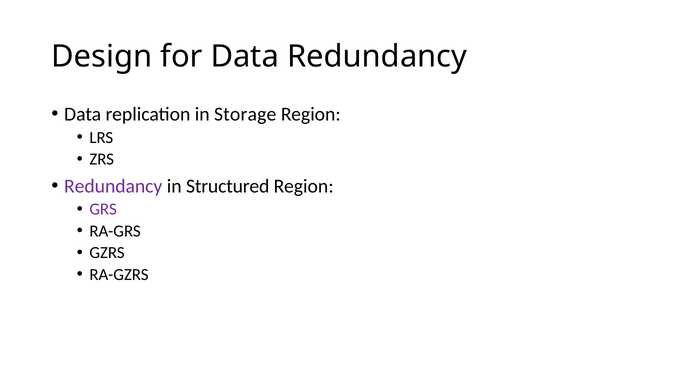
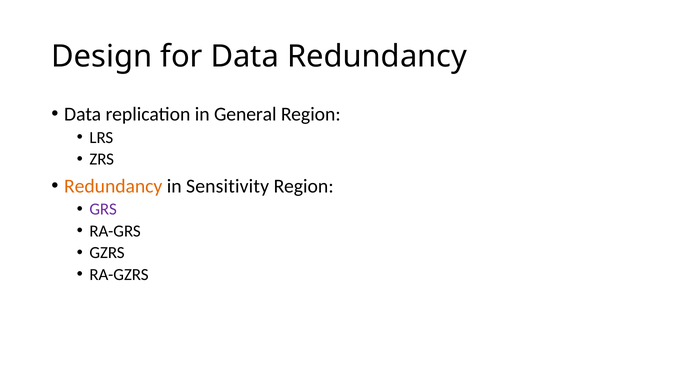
Storage: Storage -> General
Redundancy at (113, 186) colour: purple -> orange
Structured: Structured -> Sensitivity
